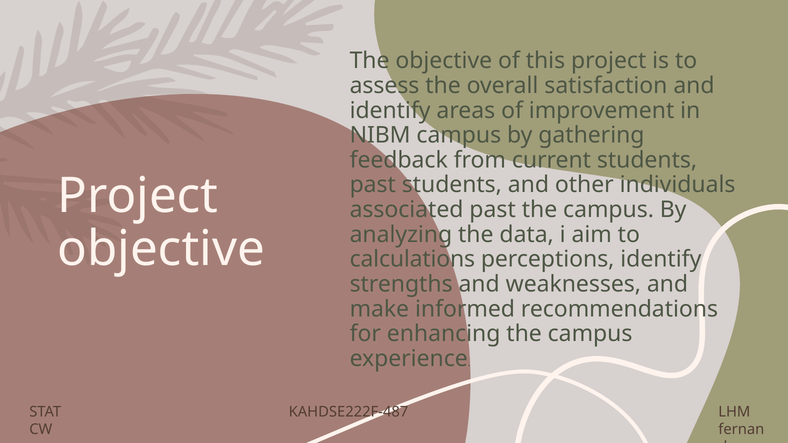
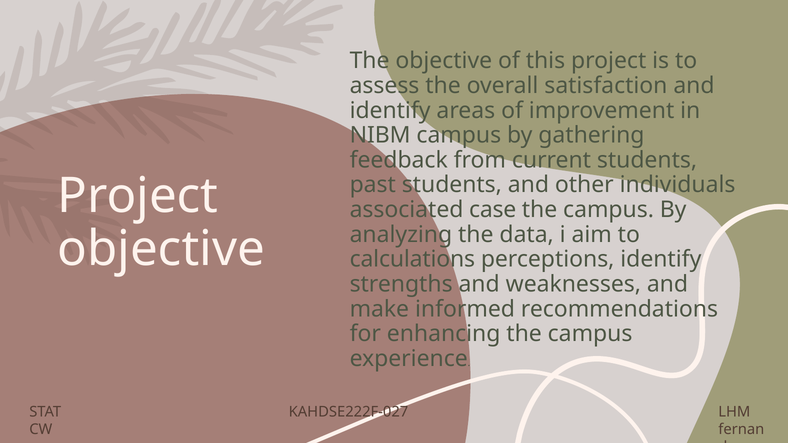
associated past: past -> case
KAHDSE222F-487: KAHDSE222F-487 -> KAHDSE222F-027
